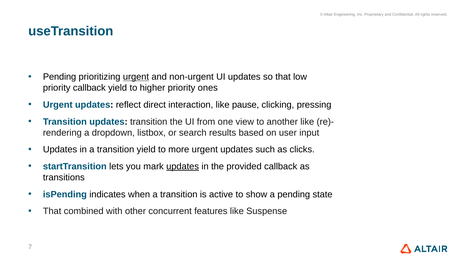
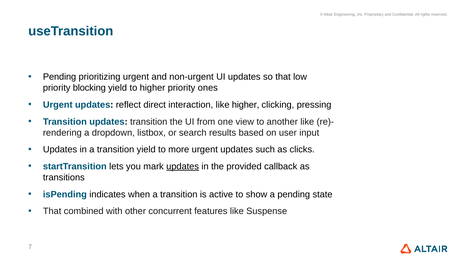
urgent at (136, 77) underline: present -> none
priority callback: callback -> blocking
like pause: pause -> higher
